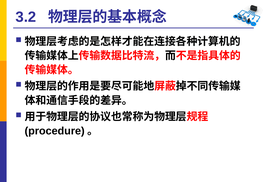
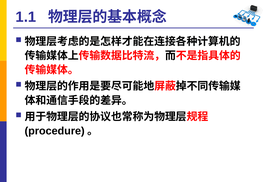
3.2: 3.2 -> 1.1
